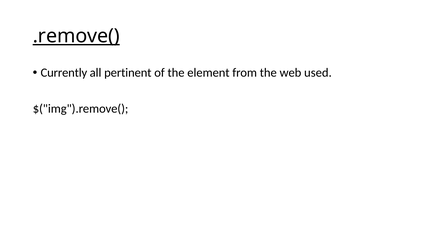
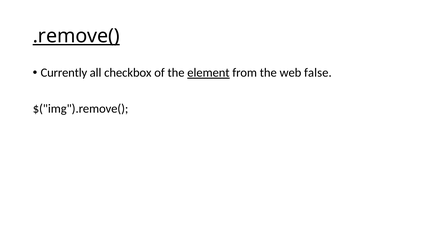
pertinent: pertinent -> checkbox
element underline: none -> present
used: used -> false
